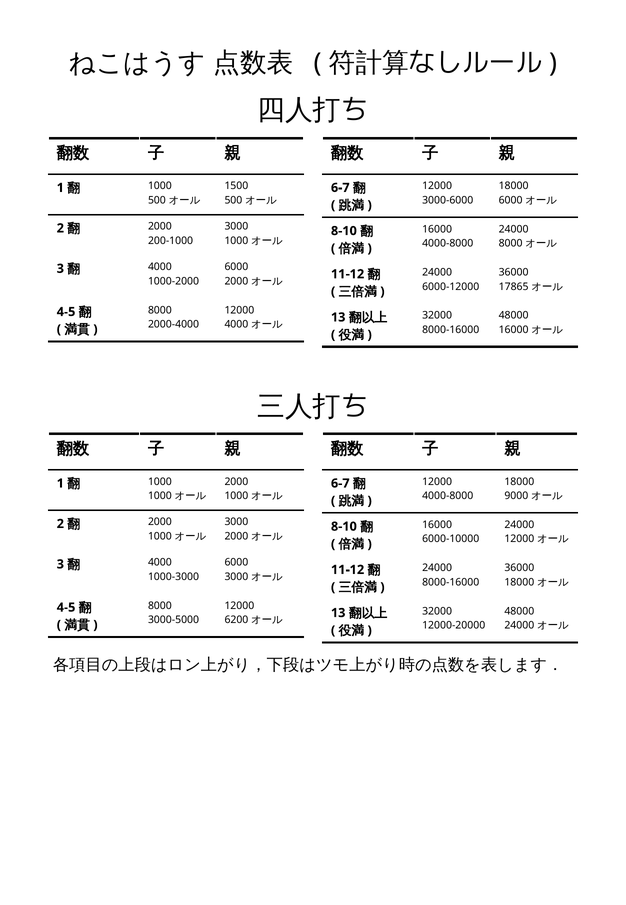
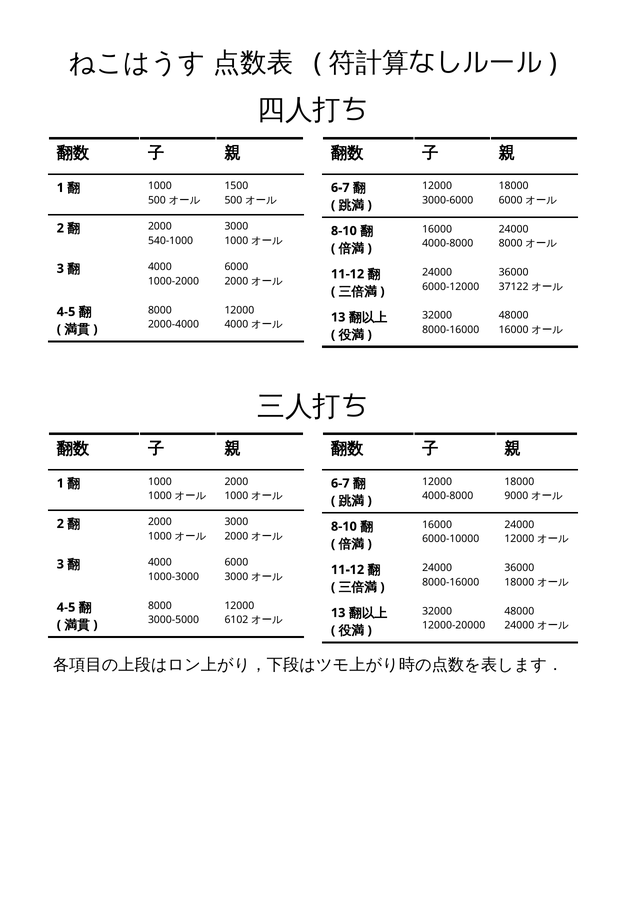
200-1000: 200-1000 -> 540-1000
17865: 17865 -> 37122
6200: 6200 -> 6102
